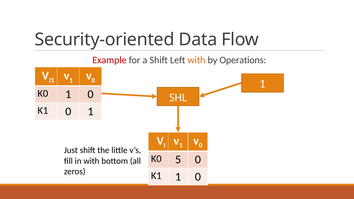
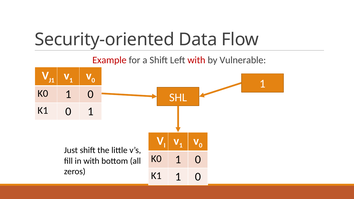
with at (196, 60) colour: orange -> red
Operations: Operations -> Vulnerable
5 at (178, 160): 5 -> 1
